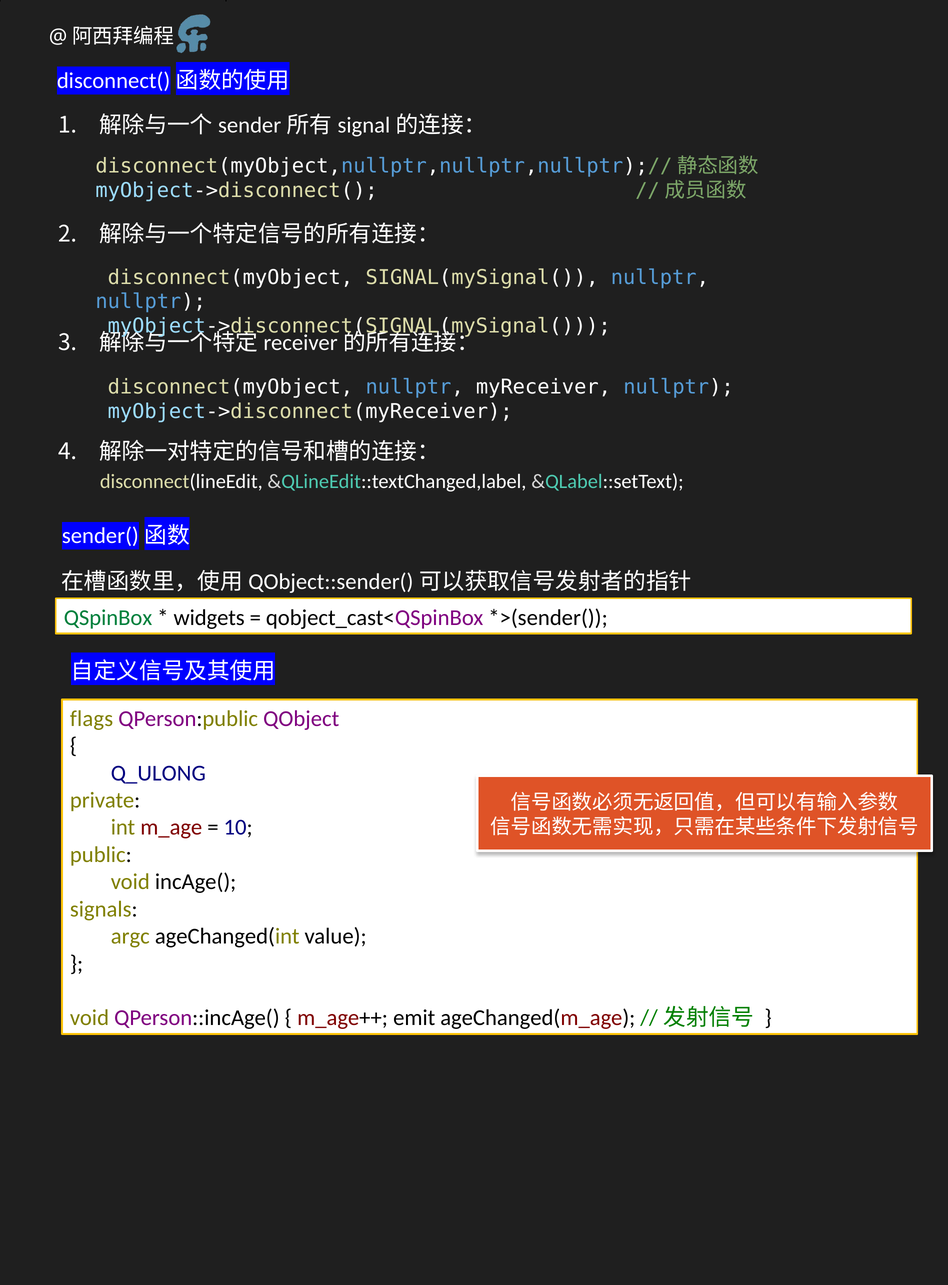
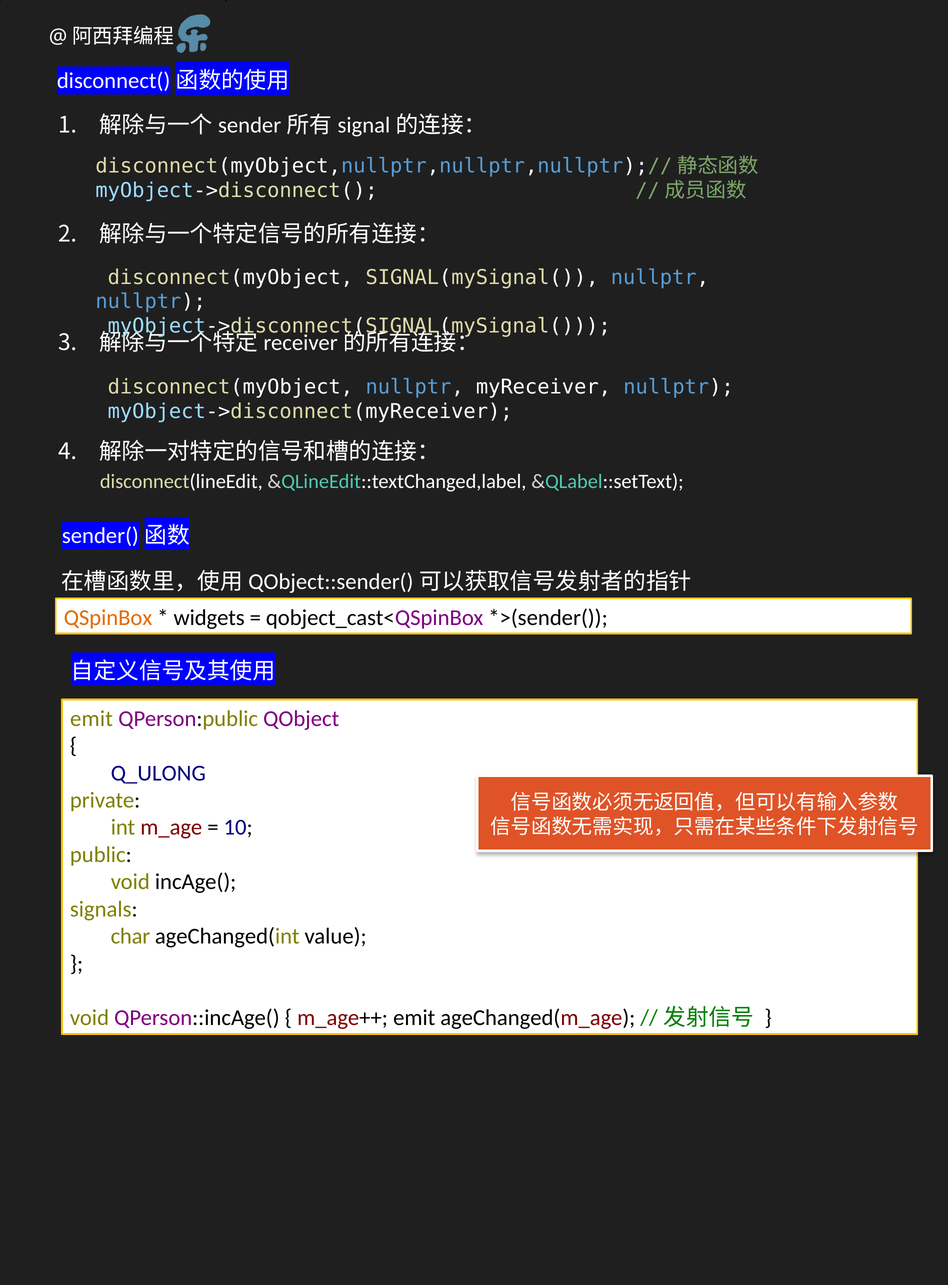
QSpinBox colour: green -> orange
flags at (92, 719): flags -> emit
argc: argc -> char
